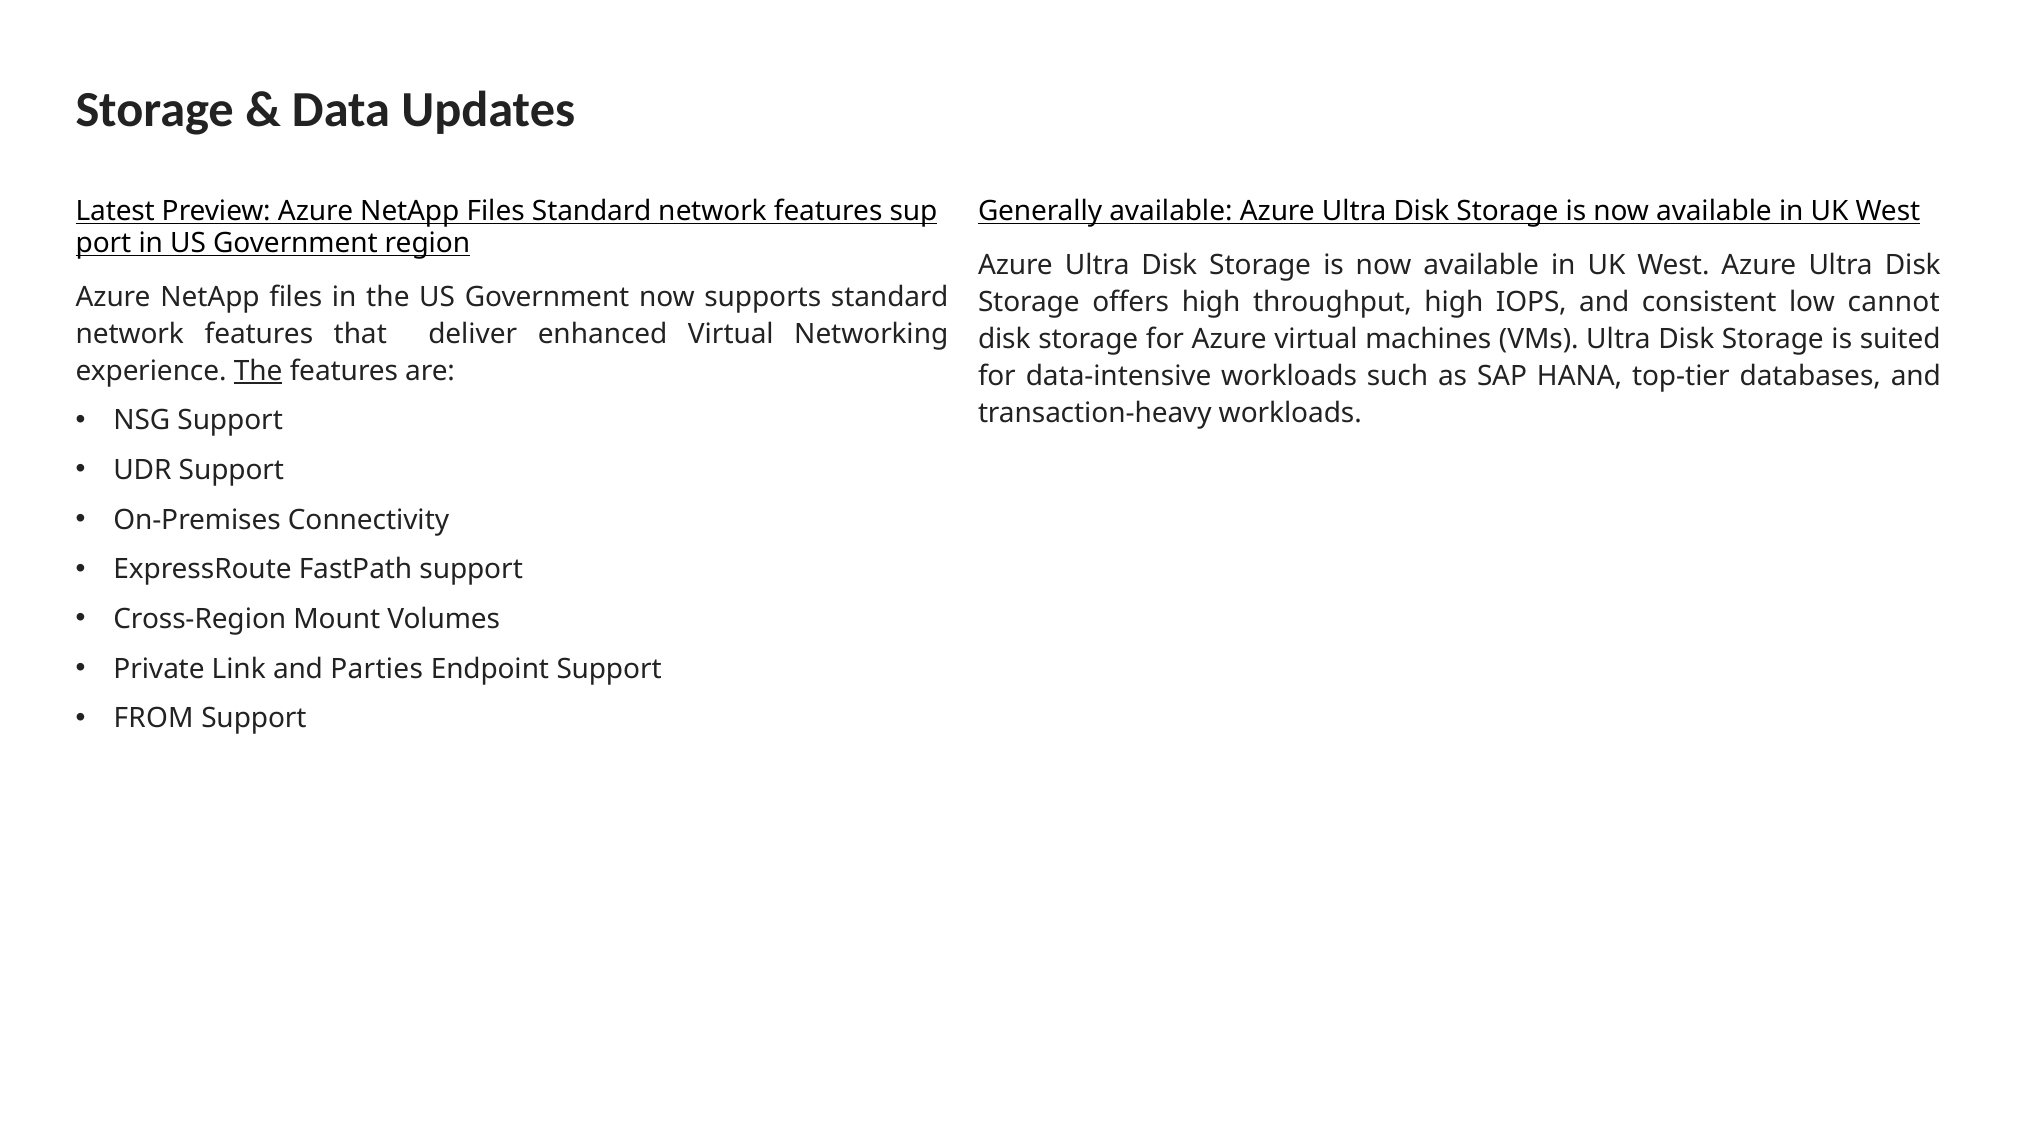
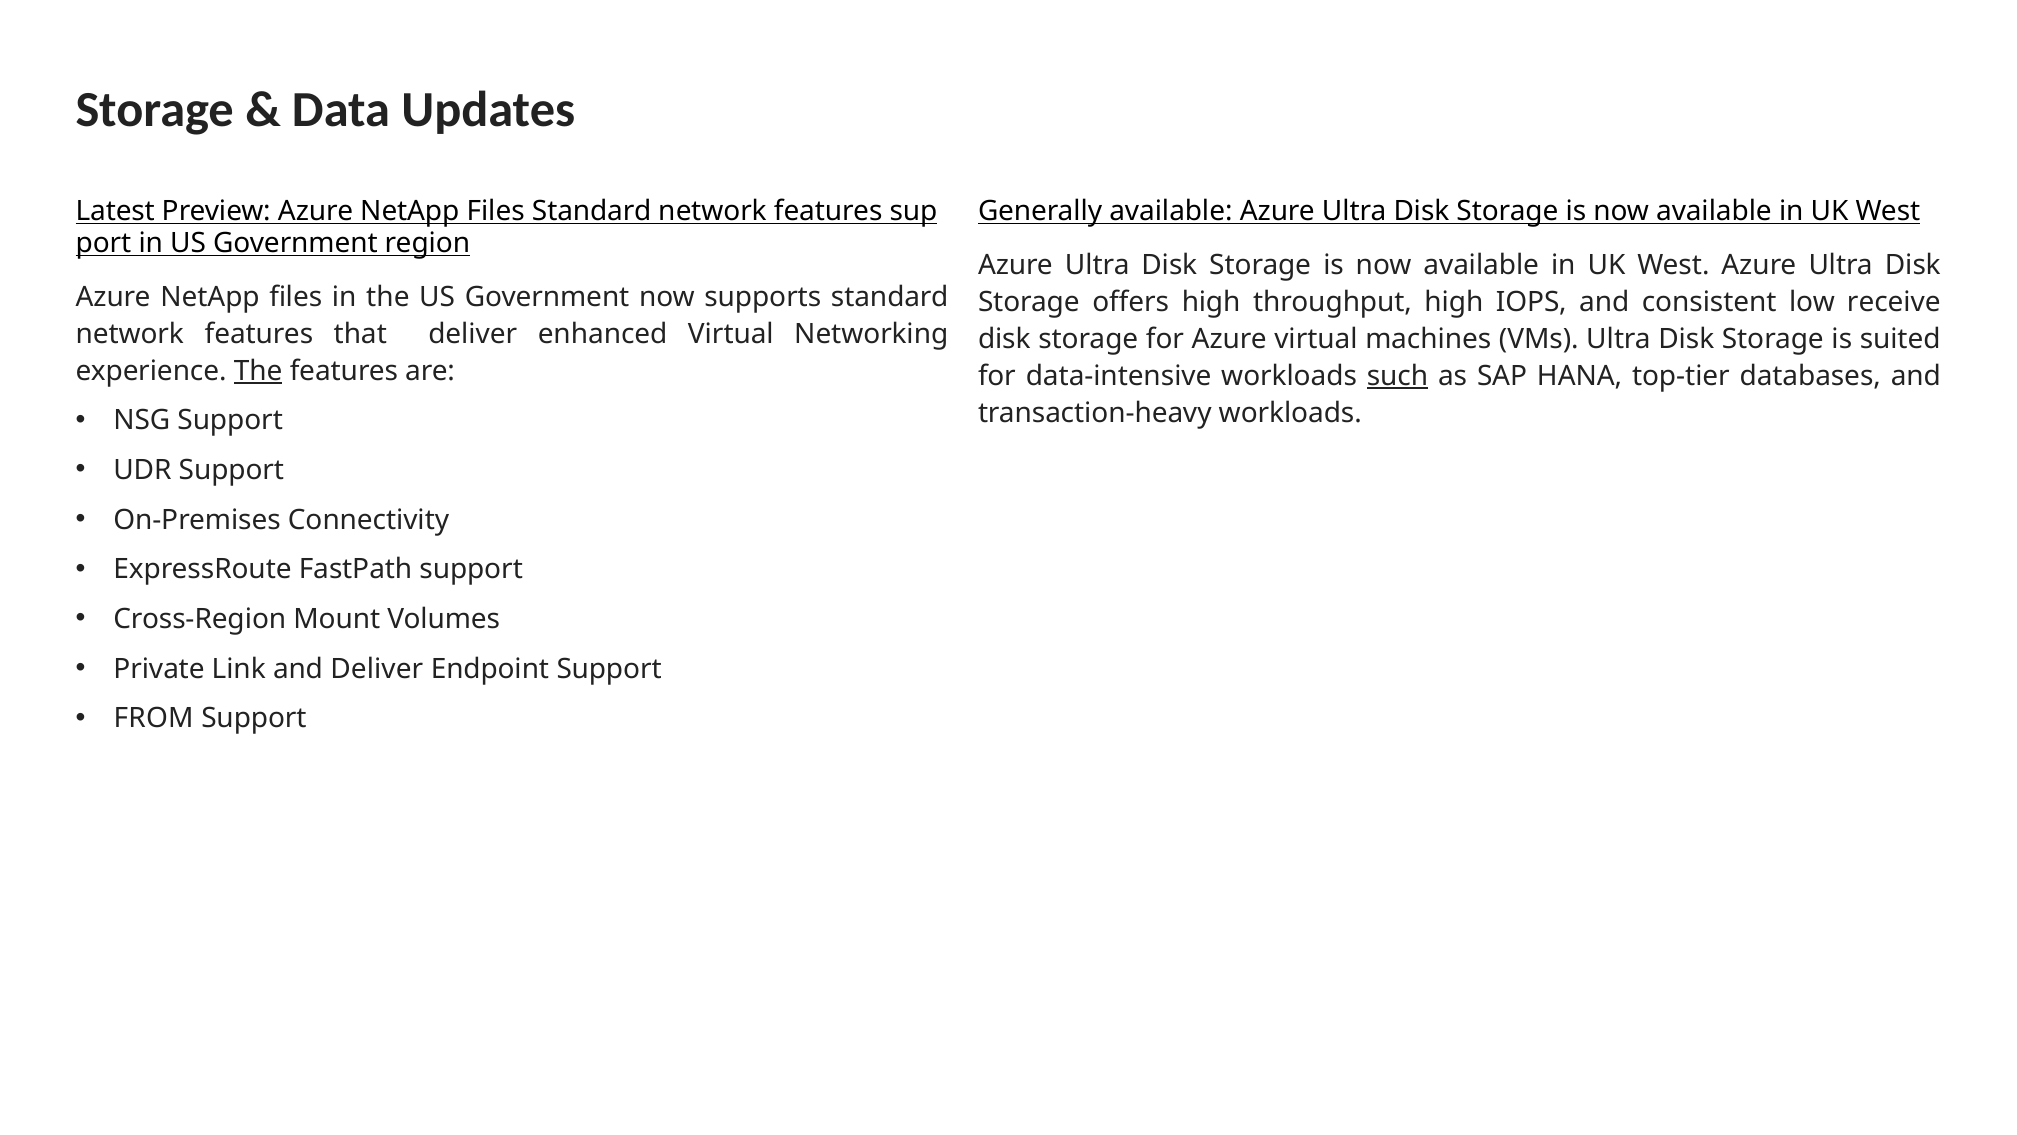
cannot: cannot -> receive
such underline: none -> present
and Parties: Parties -> Deliver
